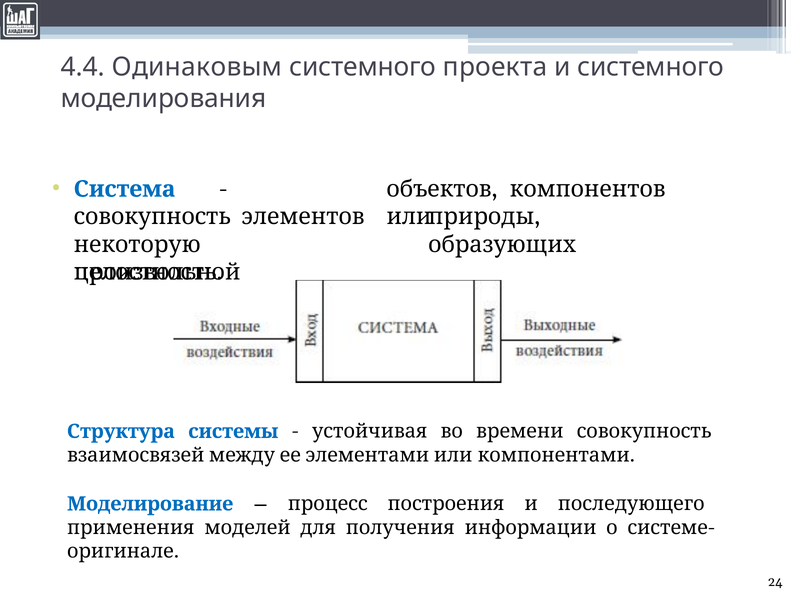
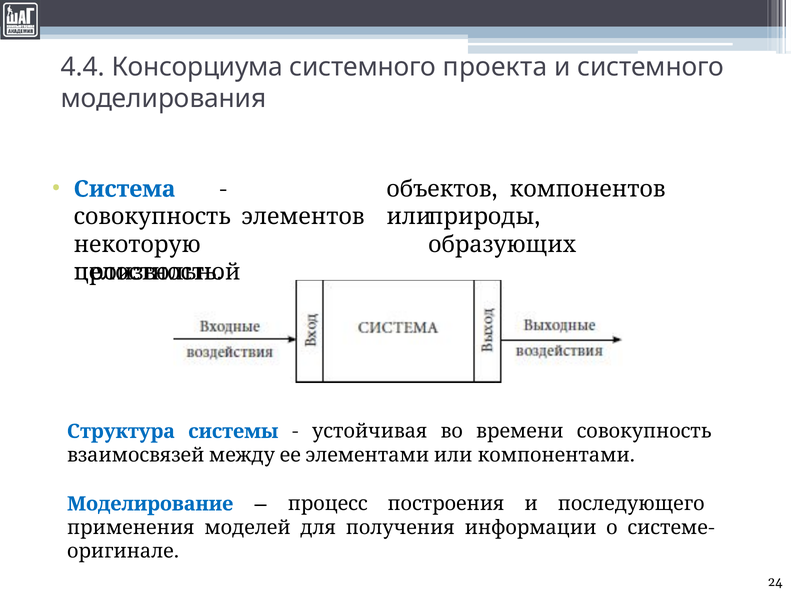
Одинаковым: Одинаковым -> Консорциума
